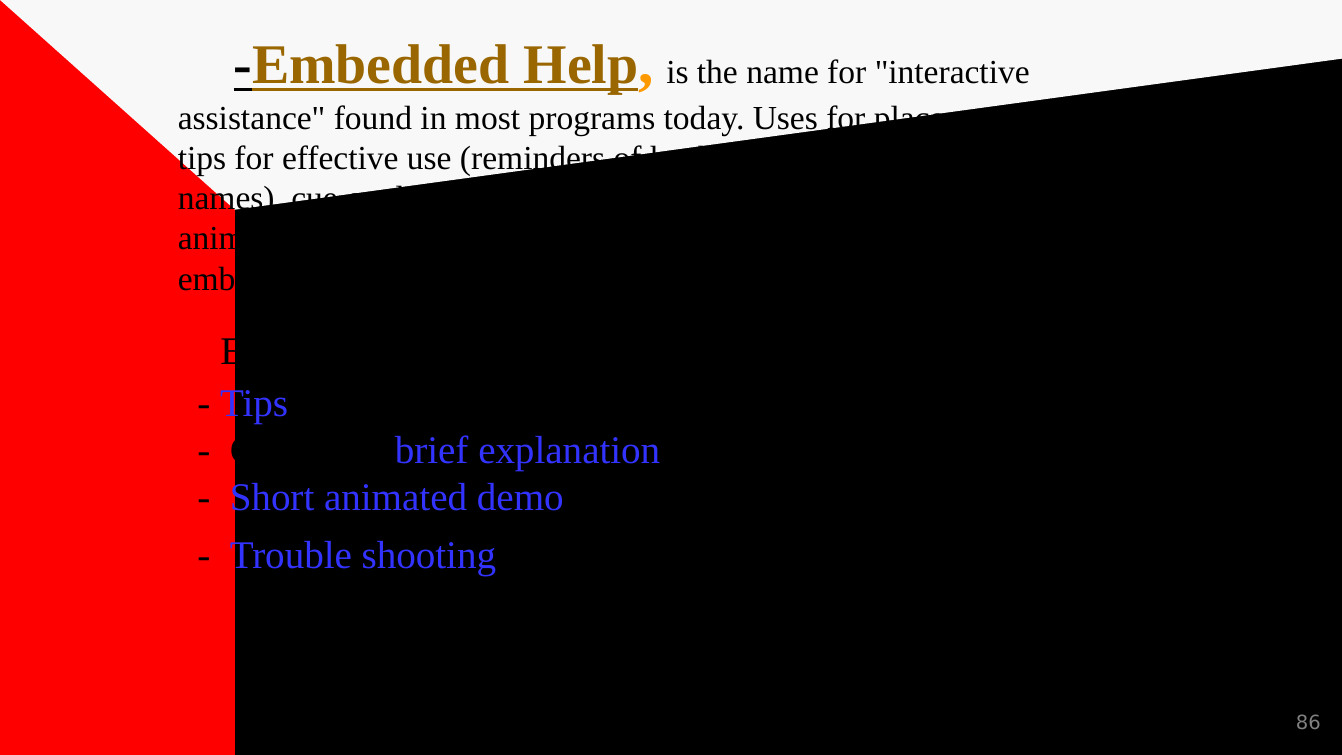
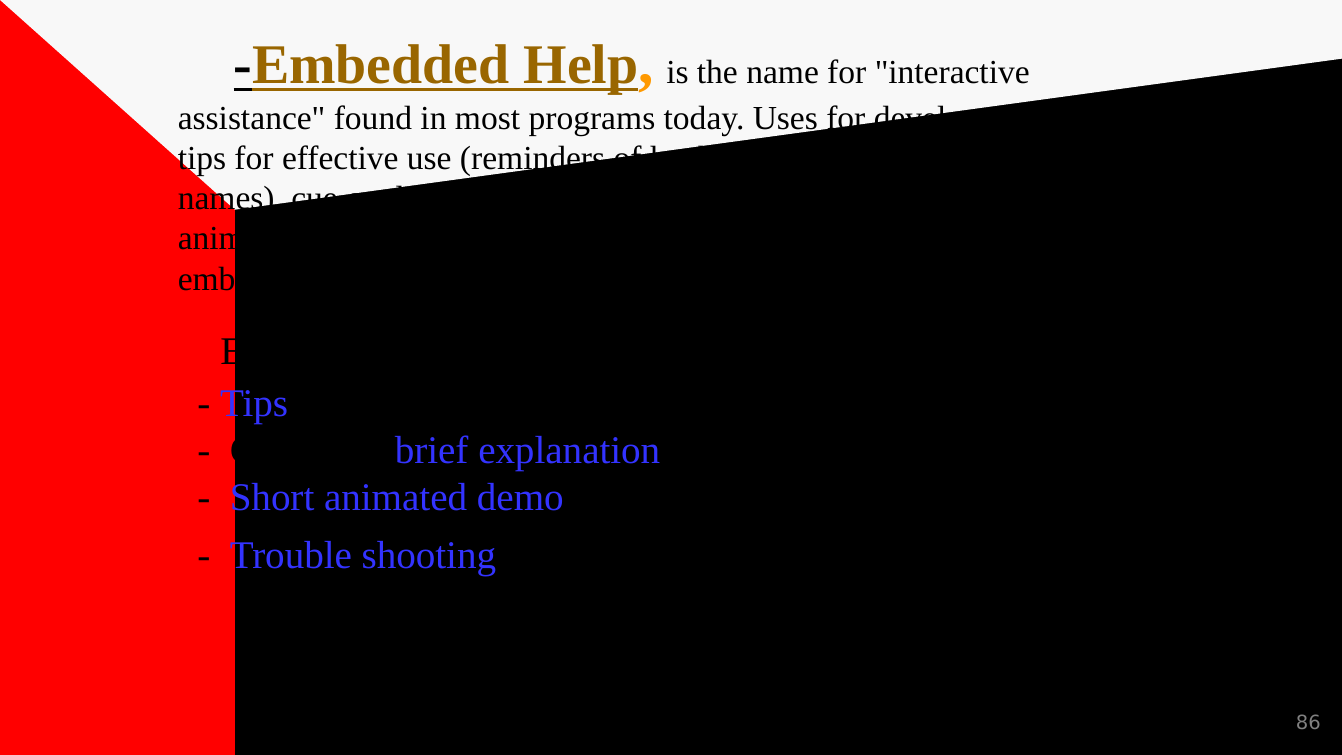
placement: placement -> developed
